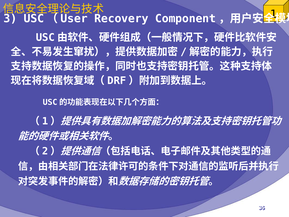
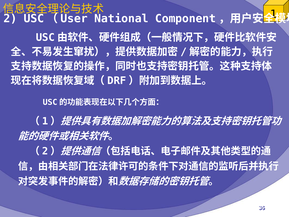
3: 3 -> 2
Recovery: Recovery -> National
